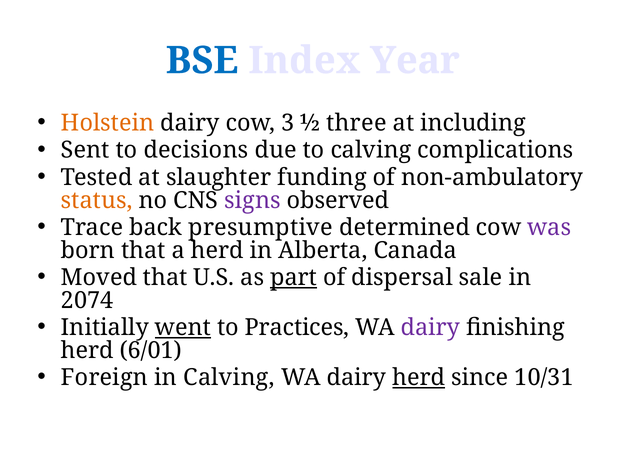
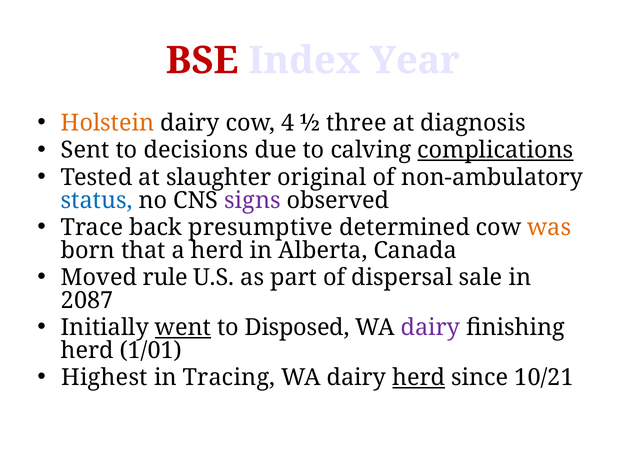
BSE colour: blue -> red
3: 3 -> 4
including: including -> diagnosis
complications underline: none -> present
funding: funding -> original
status colour: orange -> blue
was colour: purple -> orange
Moved that: that -> rule
part underline: present -> none
2074: 2074 -> 2087
Practices: Practices -> Disposed
6/01: 6/01 -> 1/01
Foreign: Foreign -> Highest
in Calving: Calving -> Tracing
10/31: 10/31 -> 10/21
